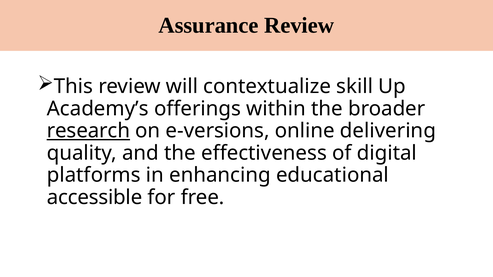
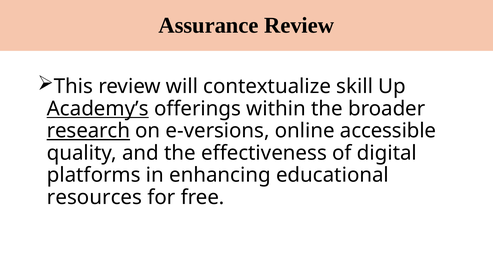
Academy’s underline: none -> present
delivering: delivering -> accessible
accessible: accessible -> resources
